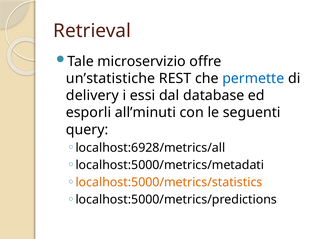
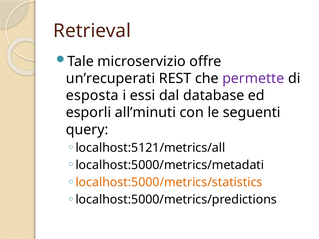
un’statistiche: un’statistiche -> un’recuperati
permette colour: blue -> purple
delivery: delivery -> esposta
localhost:6928/metrics/all: localhost:6928/metrics/all -> localhost:5121/metrics/all
